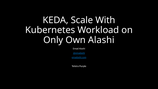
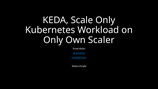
Scale With: With -> Only
Own Alashi: Alashi -> Scaler
